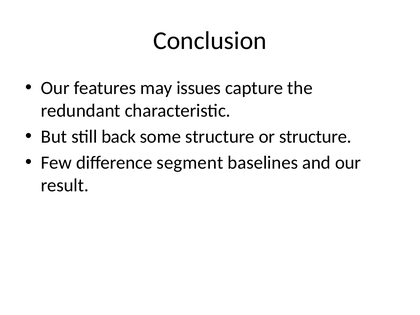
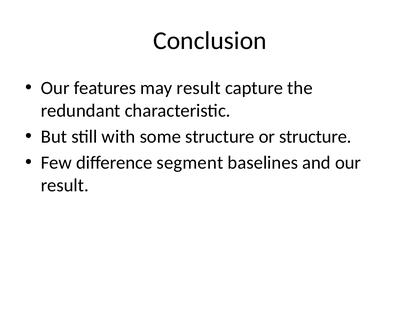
may issues: issues -> result
back: back -> with
